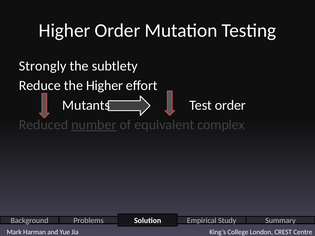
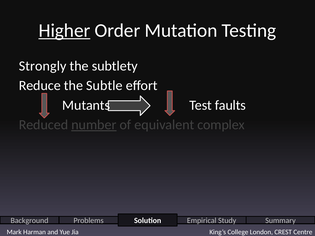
Higher at (64, 30) underline: none -> present
the Higher: Higher -> Subtle
Test order: order -> faults
